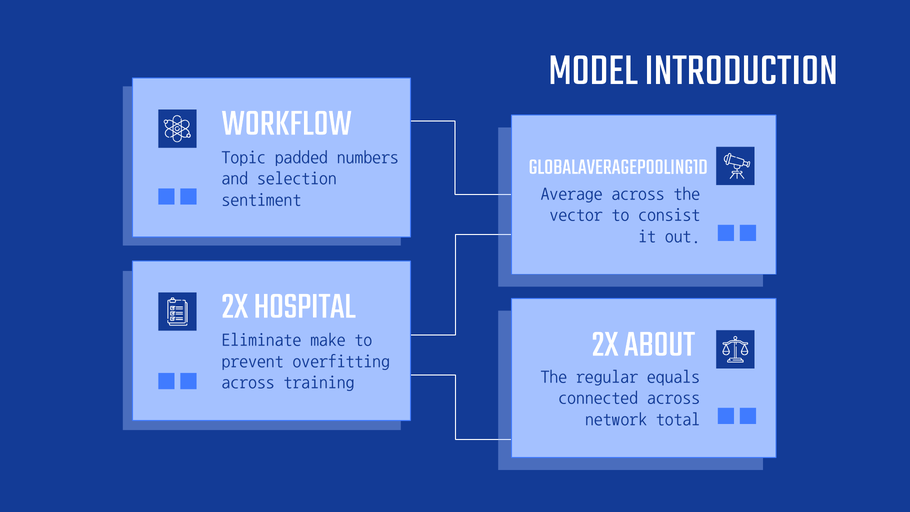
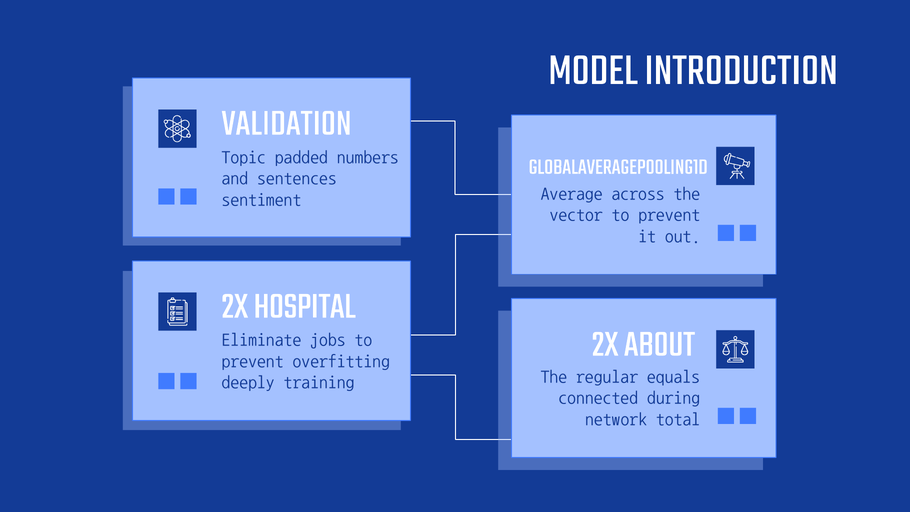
WORKFLOW: WORKFLOW -> VALIDATION
selection: selection -> sentences
vector to consist: consist -> prevent
make: make -> jobs
across at (248, 382): across -> deeply
connected across: across -> during
